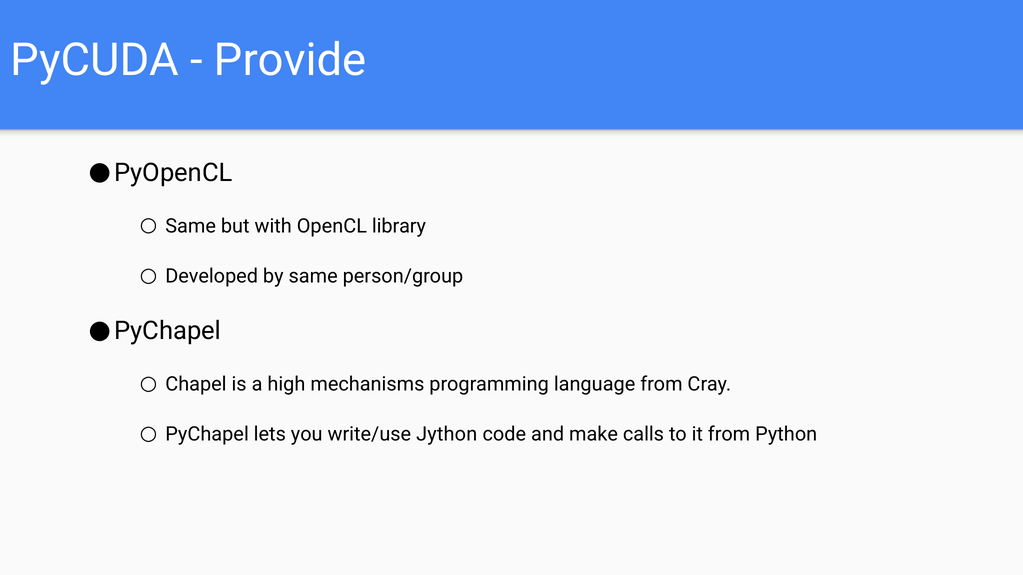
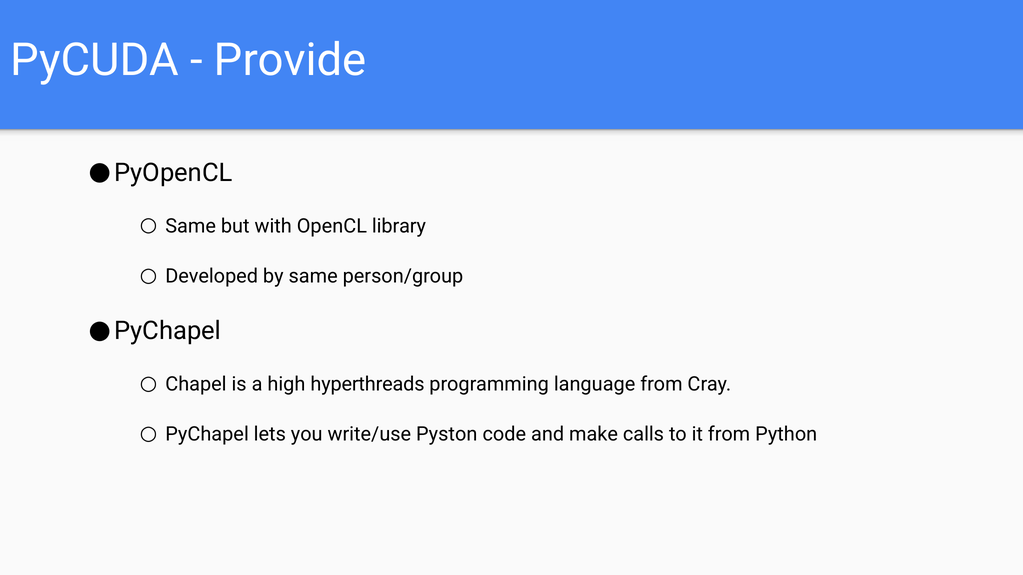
mechanisms: mechanisms -> hyperthreads
Jython: Jython -> Pyston
